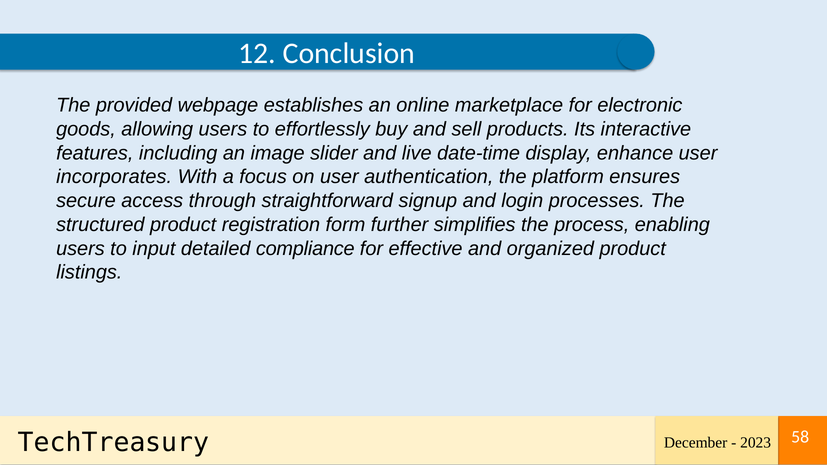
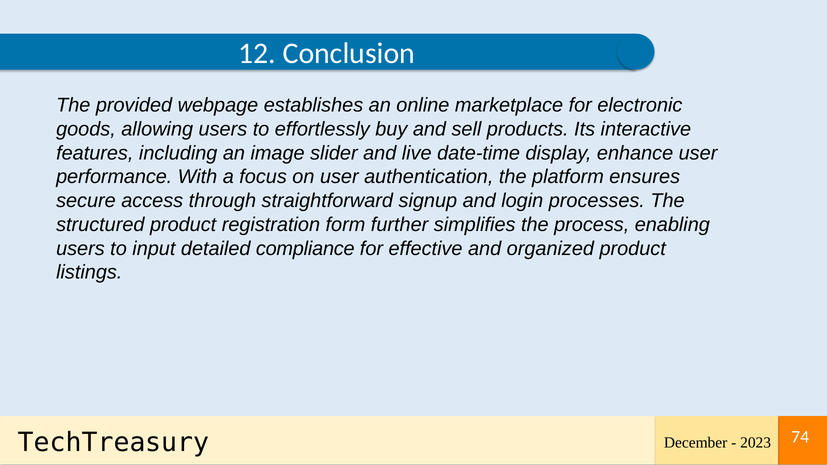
incorporates: incorporates -> performance
58: 58 -> 74
